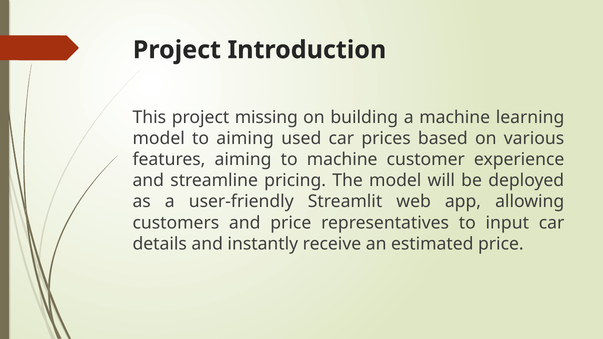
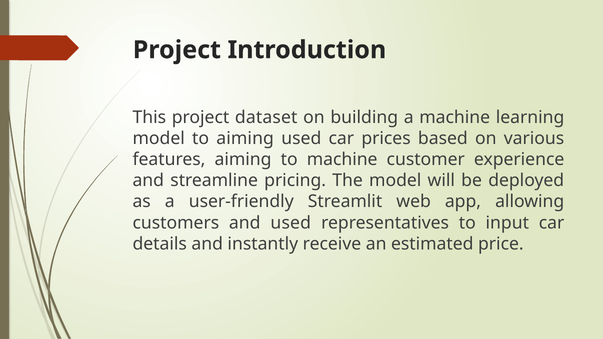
missing: missing -> dataset
and price: price -> used
